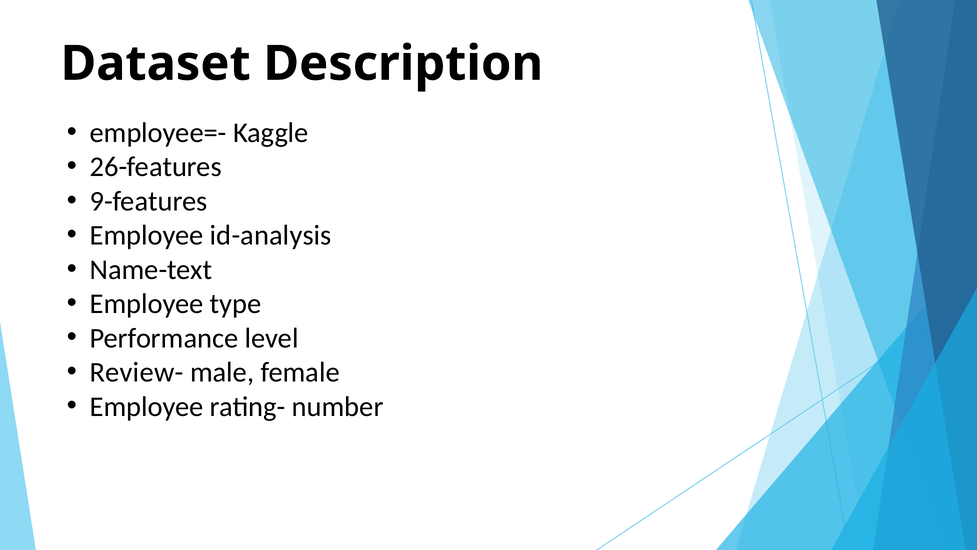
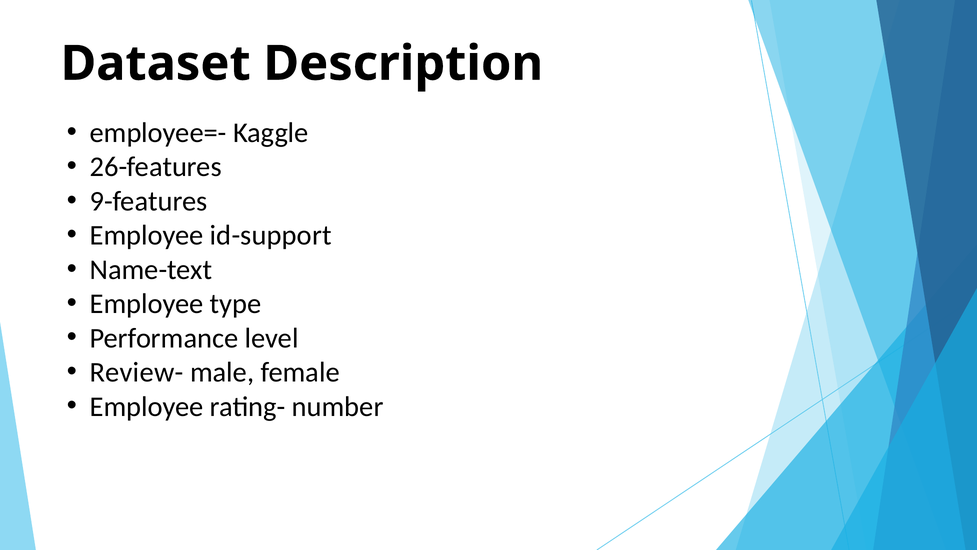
id-analysis: id-analysis -> id-support
